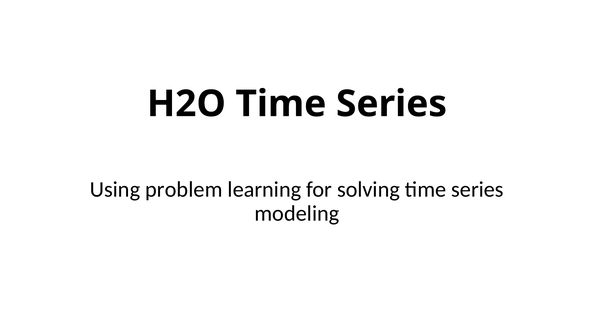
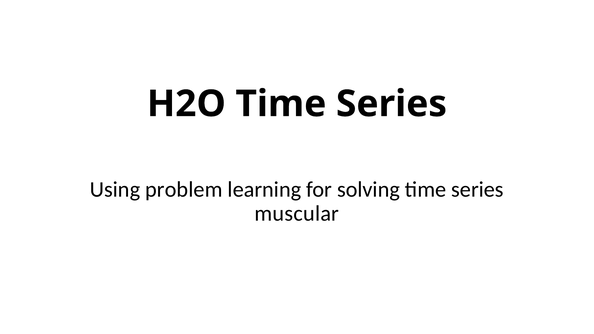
modeling: modeling -> muscular
